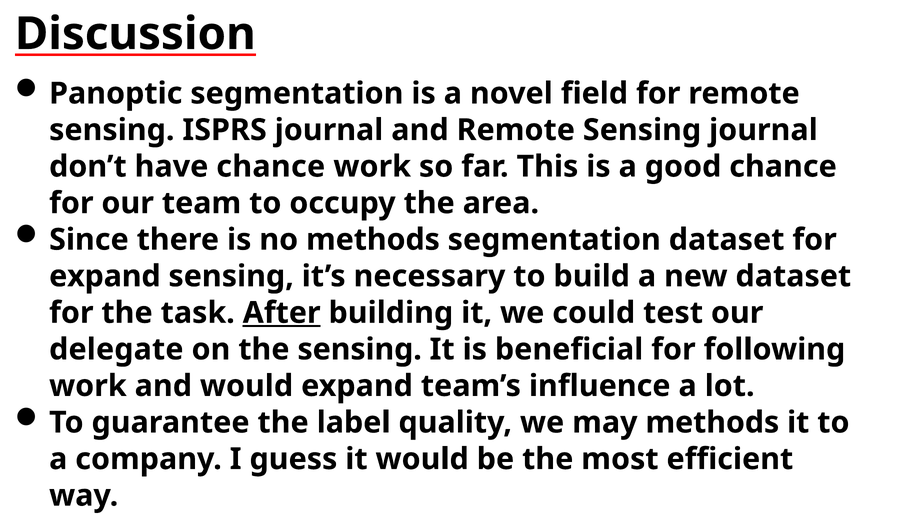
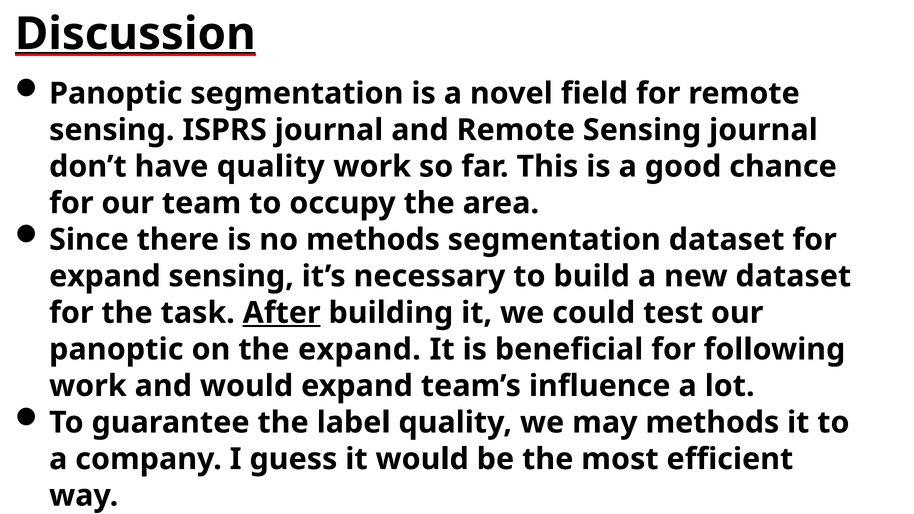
Discussion underline: none -> present
have chance: chance -> quality
delegate at (116, 349): delegate -> panoptic
the sensing: sensing -> expand
